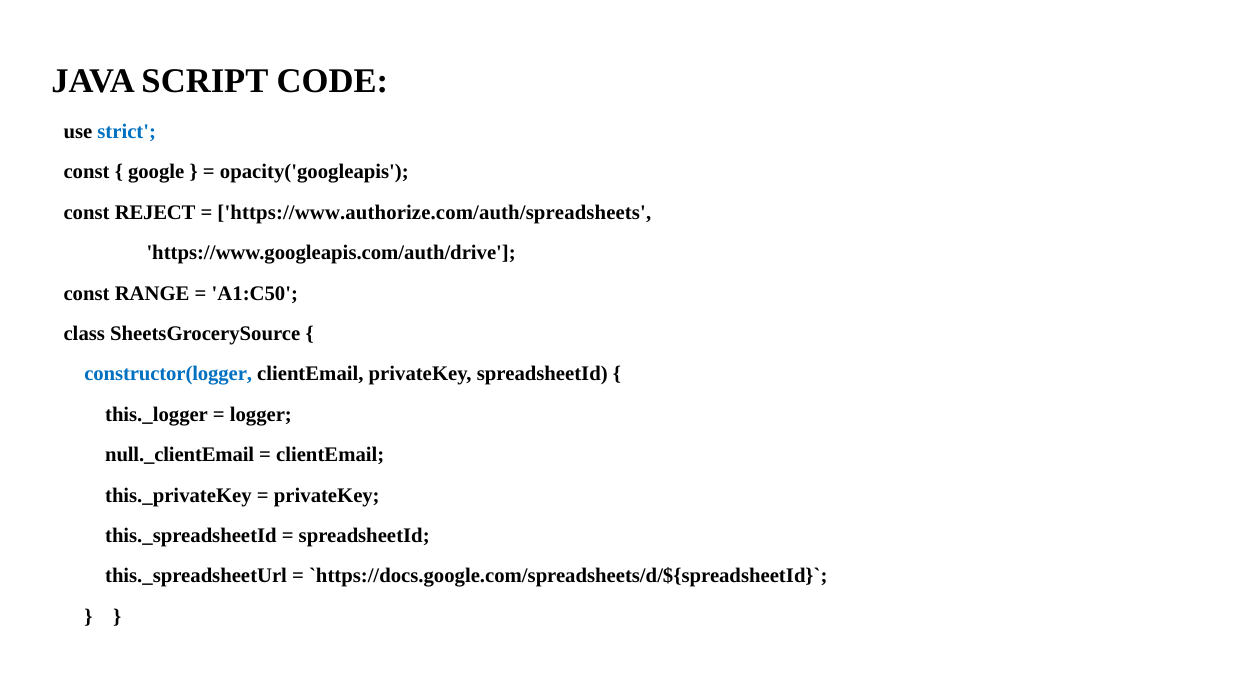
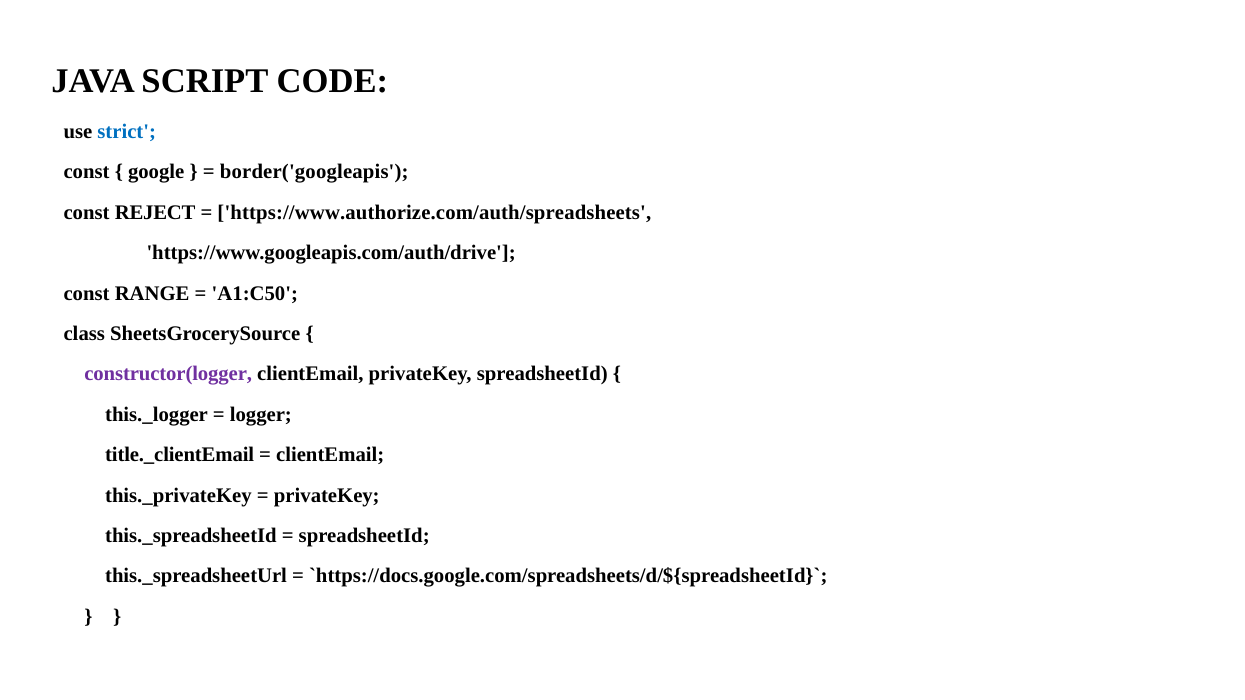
opacity('googleapis: opacity('googleapis -> border('googleapis
constructor(logger colour: blue -> purple
null._clientEmail: null._clientEmail -> title._clientEmail
